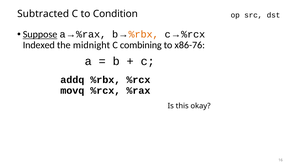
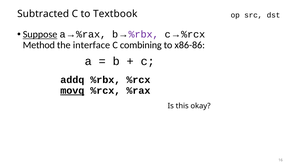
Condition: Condition -> Textbook
%rbx at (144, 35) colour: orange -> purple
Indexed: Indexed -> Method
midnight: midnight -> interface
x86-76: x86-76 -> x86-86
movq underline: none -> present
